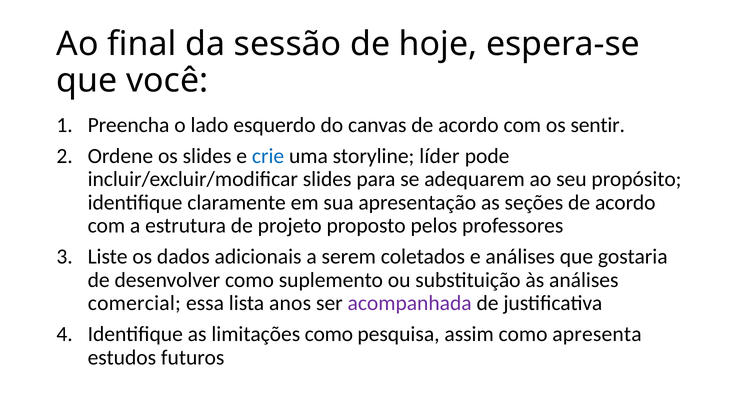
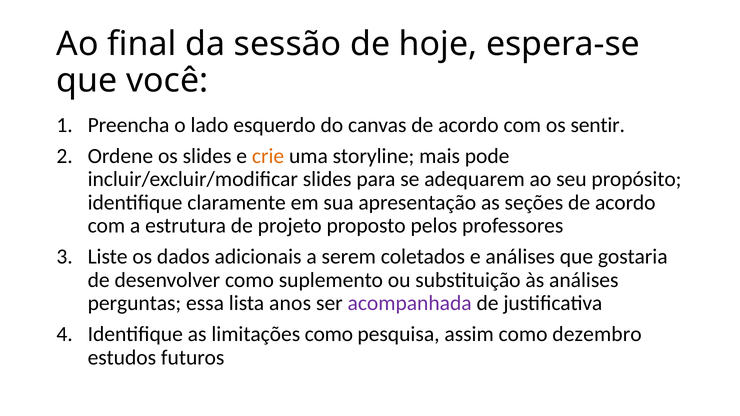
crie colour: blue -> orange
líder: líder -> mais
comercial: comercial -> perguntas
apresenta: apresenta -> dezembro
